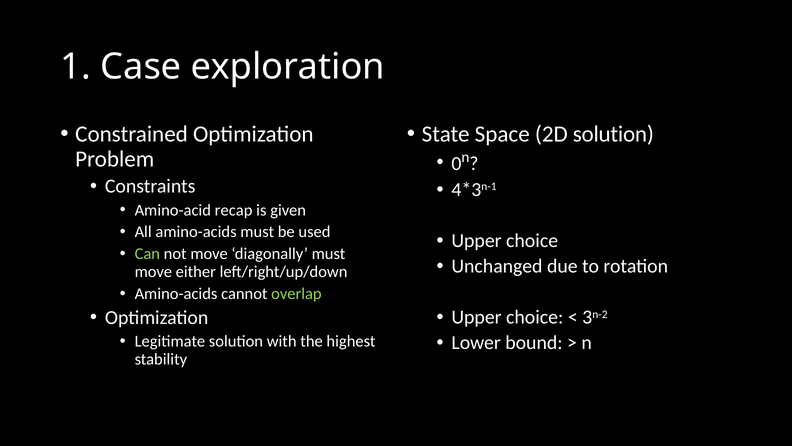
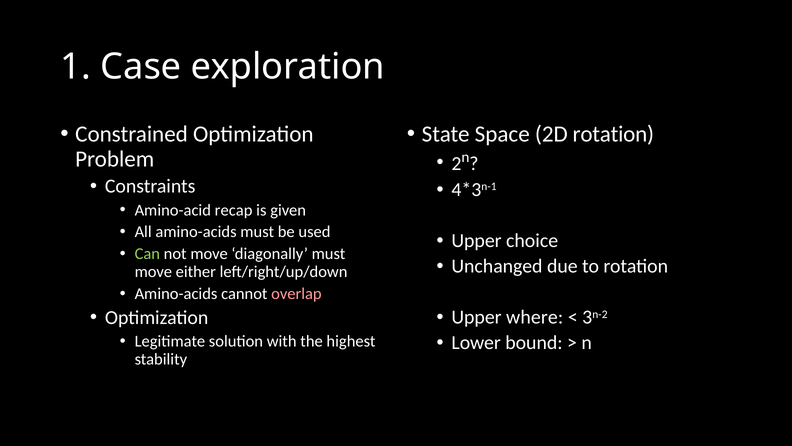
2D solution: solution -> rotation
0: 0 -> 2
overlap colour: light green -> pink
choice at (535, 317): choice -> where
